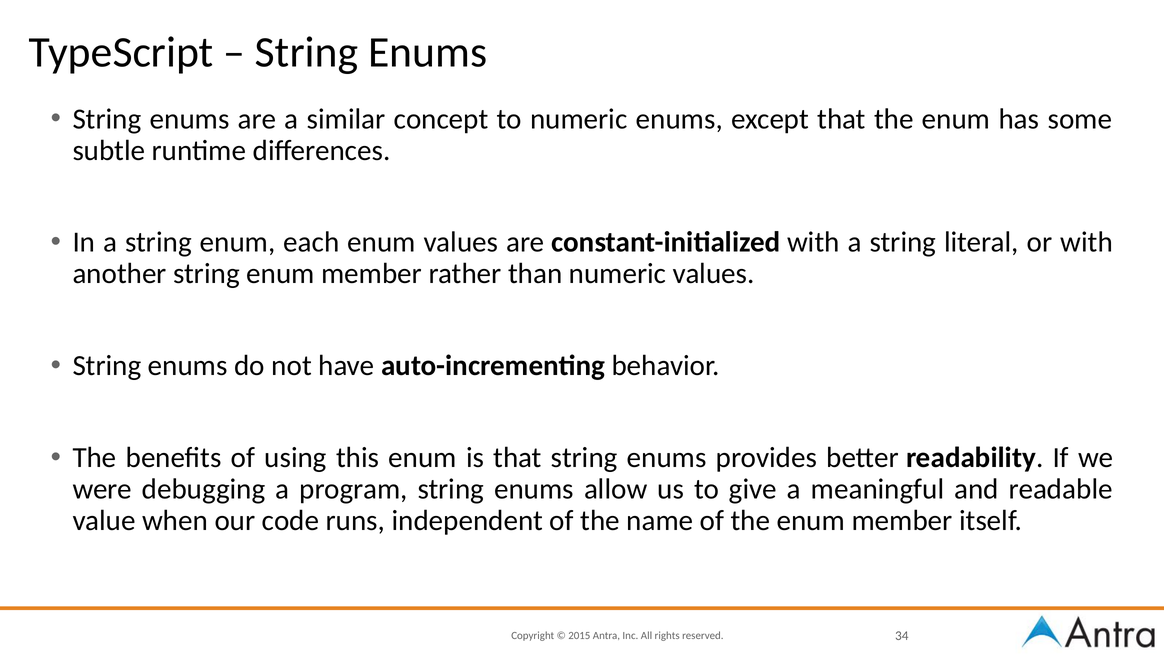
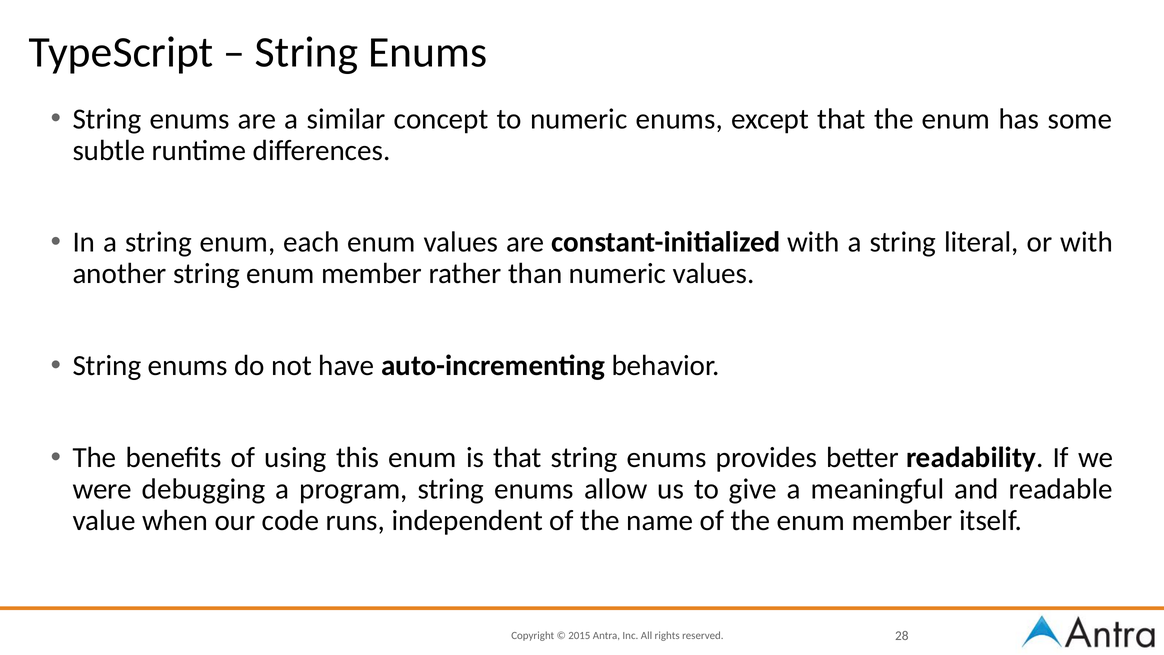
34: 34 -> 28
